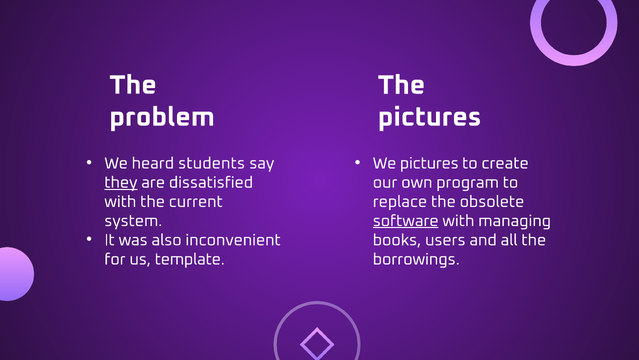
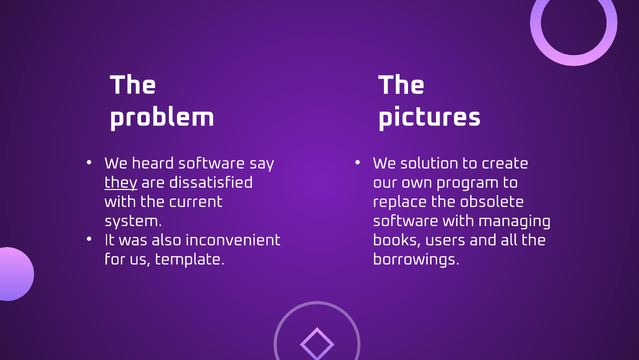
heard students: students -> software
We pictures: pictures -> solution
software at (406, 220) underline: present -> none
